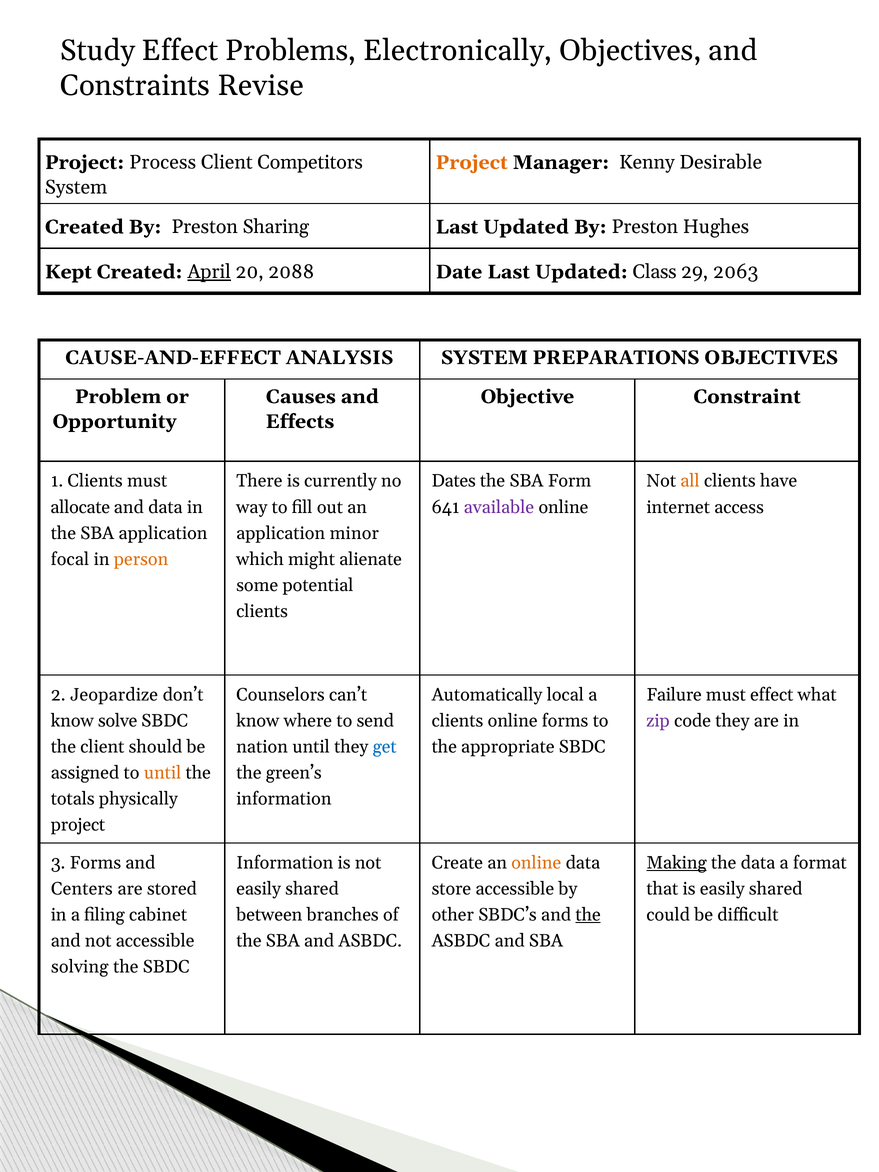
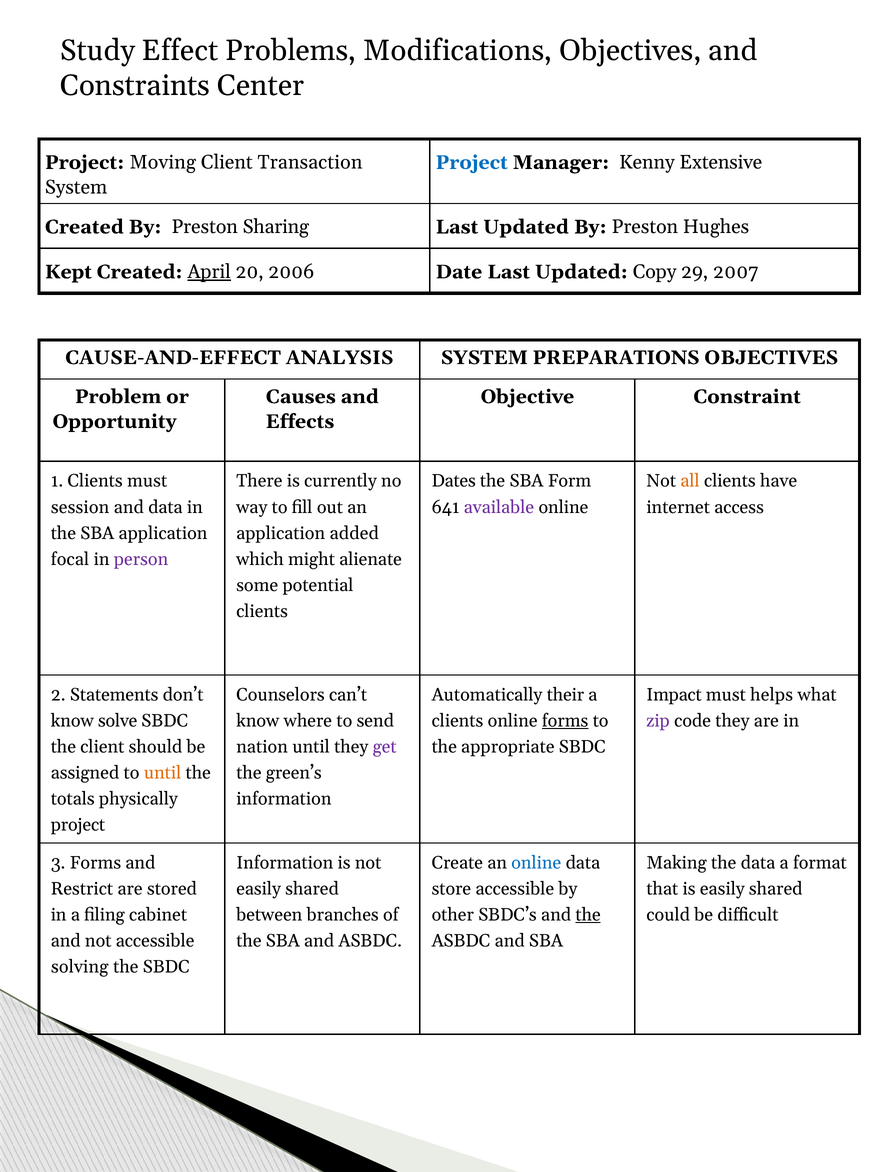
Electronically: Electronically -> Modifications
Revise: Revise -> Center
Process: Process -> Moving
Competitors: Competitors -> Transaction
Project at (472, 162) colour: orange -> blue
Desirable: Desirable -> Extensive
2088: 2088 -> 2006
Class: Class -> Copy
2063: 2063 -> 2007
allocate: allocate -> session
minor: minor -> added
person colour: orange -> purple
Jeopardize: Jeopardize -> Statements
local: local -> their
Failure: Failure -> Impact
must effect: effect -> helps
forms at (565, 721) underline: none -> present
get colour: blue -> purple
online at (536, 863) colour: orange -> blue
Making underline: present -> none
Centers: Centers -> Restrict
